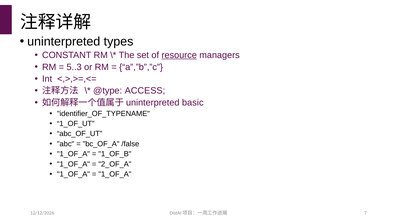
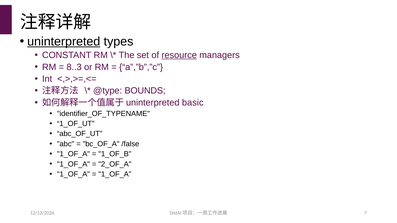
uninterpreted underline: none -> present
5..3: 5..3 -> 8..3
ACCESS: ACCESS -> BOUNDS
